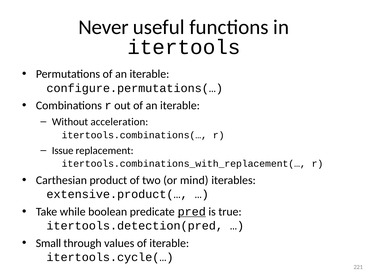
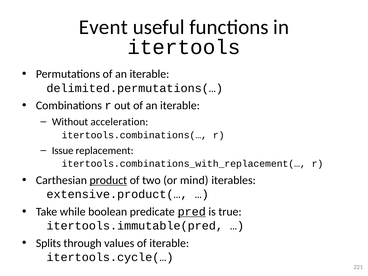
Never: Never -> Event
configure.permutations(…: configure.permutations(… -> delimited.permutations(…
product underline: none -> present
itertools.detection(pred: itertools.detection(pred -> itertools.immutable(pred
Small: Small -> Splits
